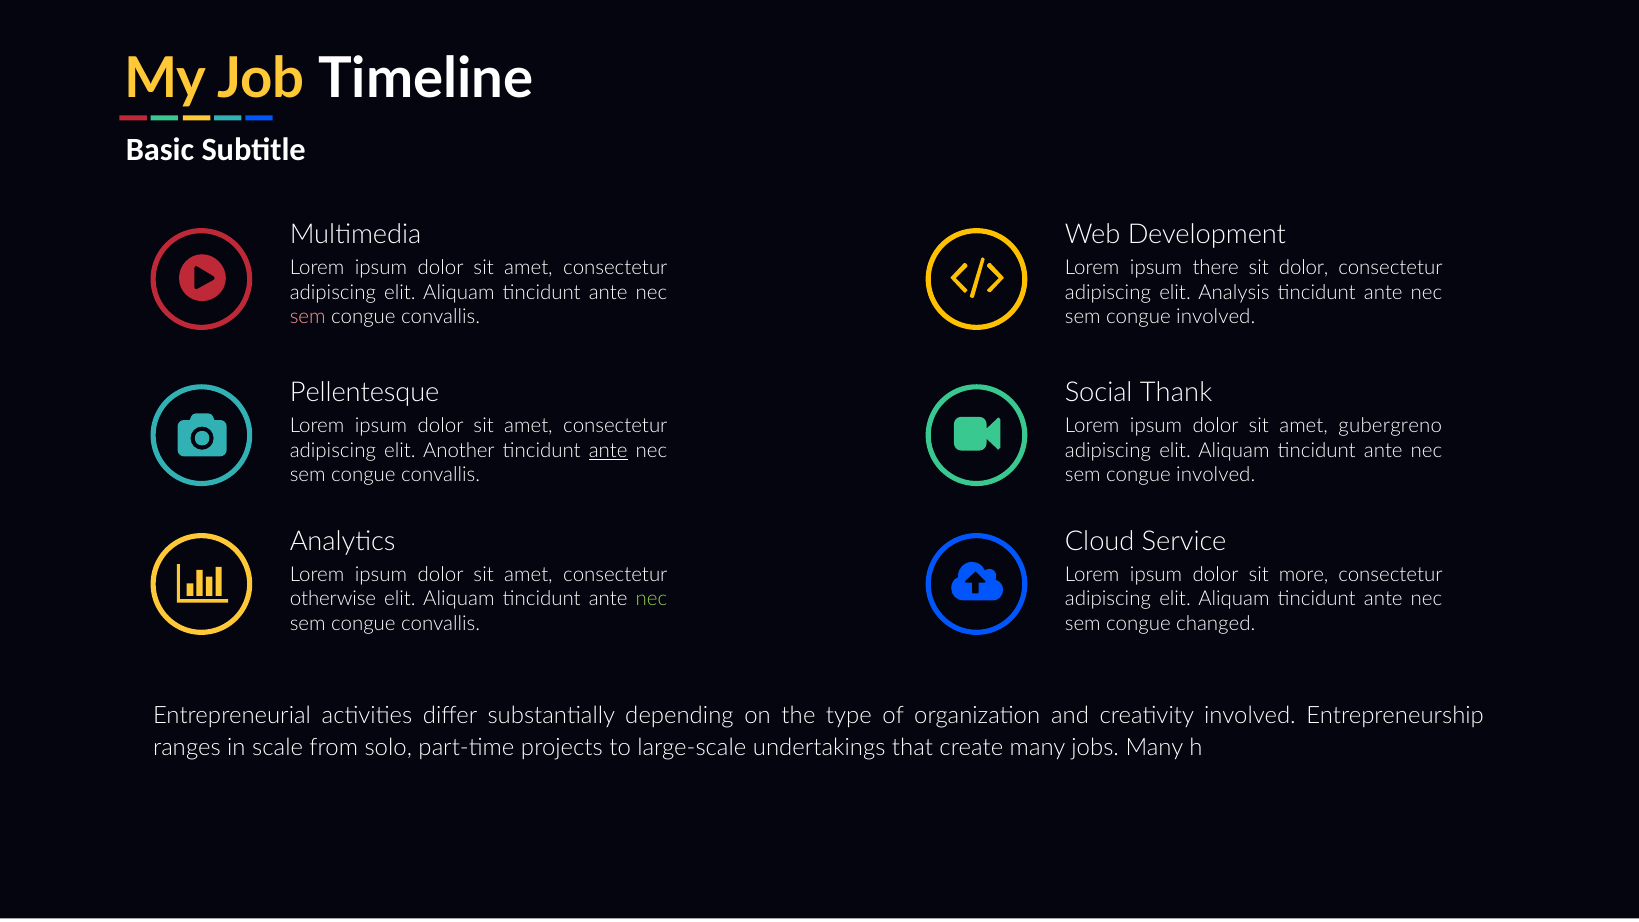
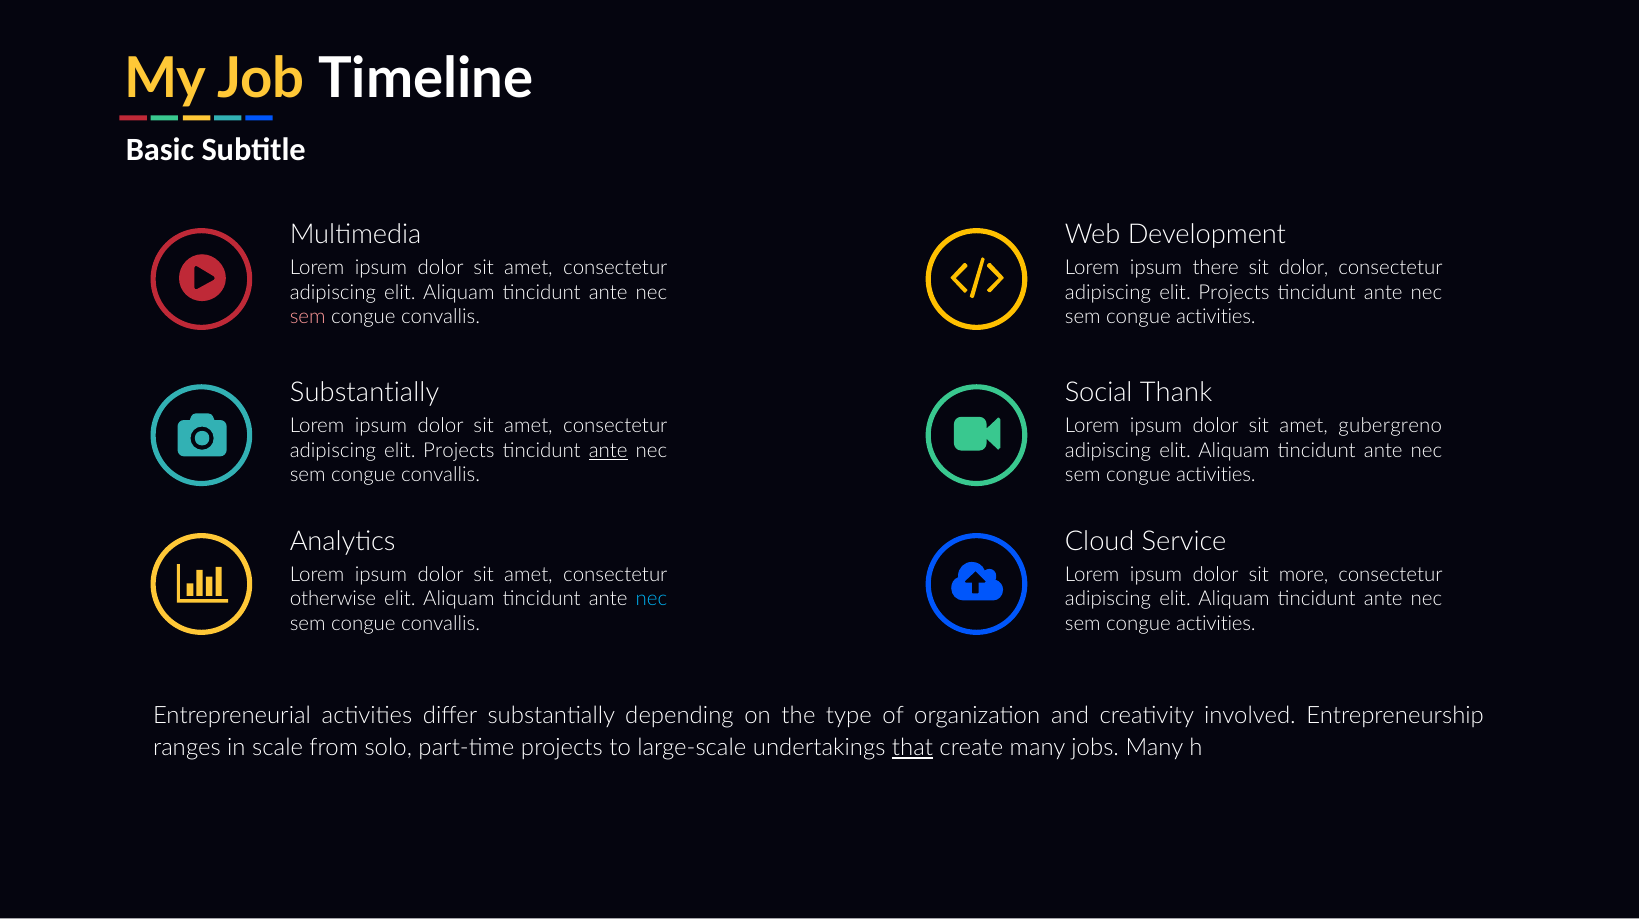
Analysis at (1234, 292): Analysis -> Projects
involved at (1216, 317): involved -> activities
Pellentesque at (365, 393): Pellentesque -> Substantially
Another at (459, 450): Another -> Projects
involved at (1216, 475): involved -> activities
nec at (651, 599) colour: light green -> light blue
changed at (1216, 624): changed -> activities
that underline: none -> present
